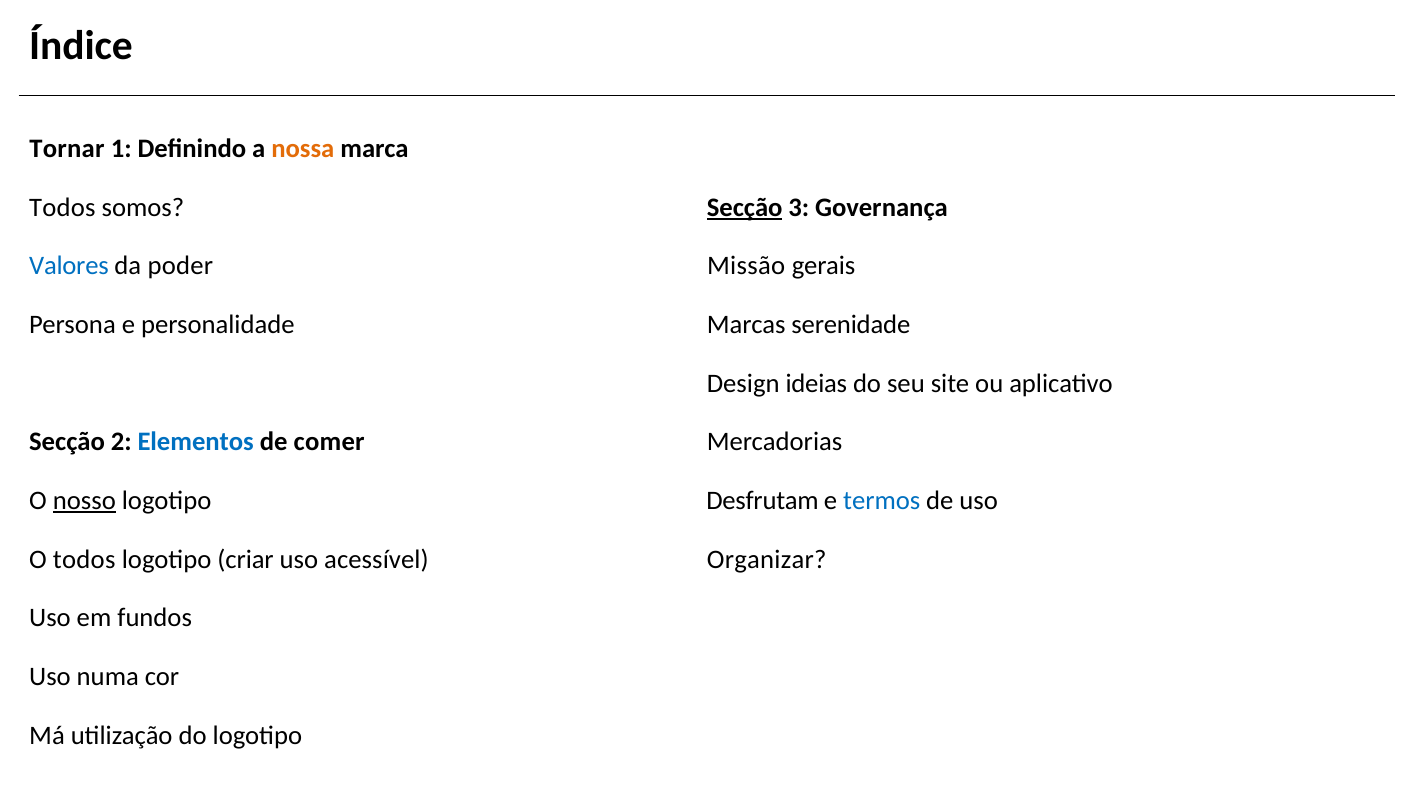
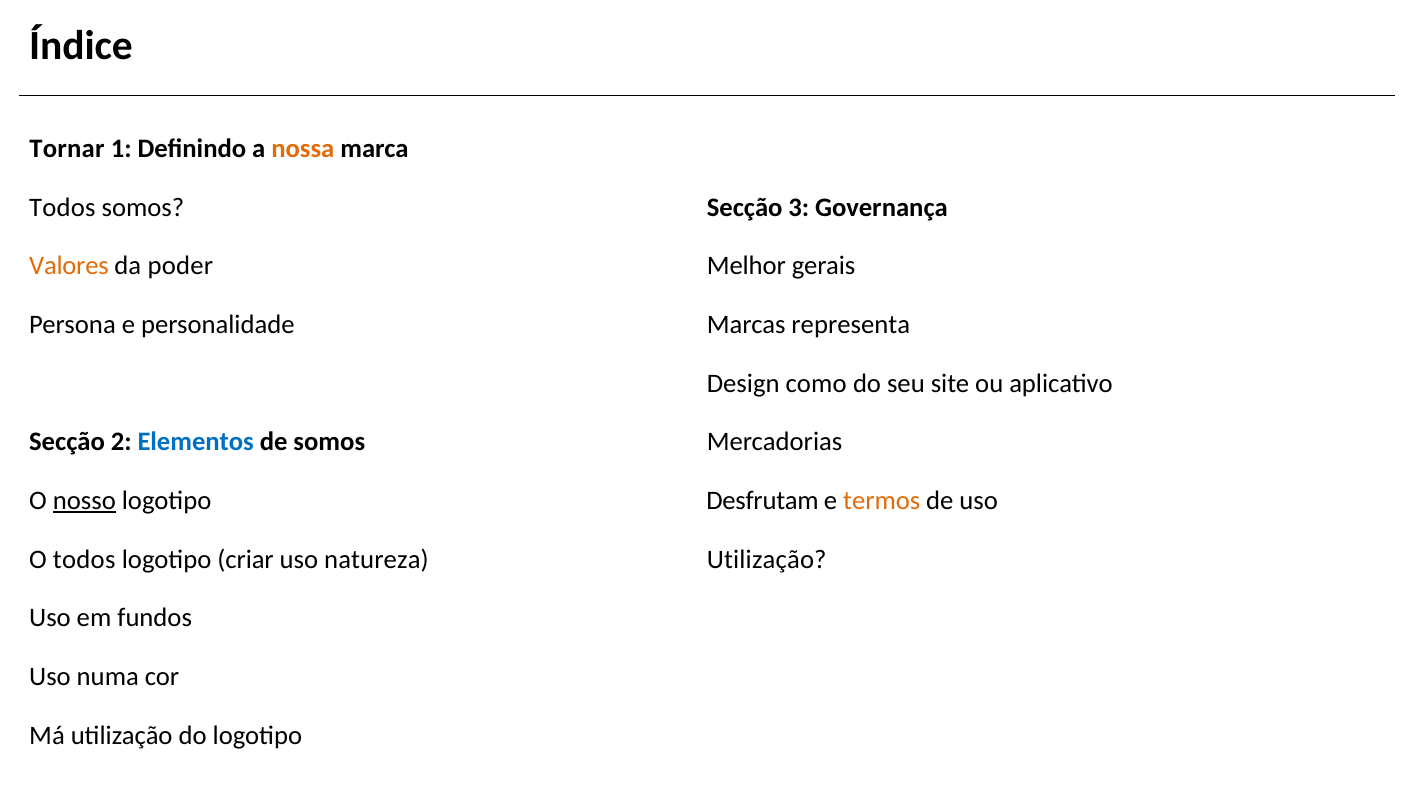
Secção at (745, 207) underline: present -> none
Valores colour: blue -> orange
Missão: Missão -> Melhor
serenidade: serenidade -> representa
ideias: ideias -> como
de comer: comer -> somos
termos colour: blue -> orange
acessível: acessível -> natureza
Organizar at (767, 560): Organizar -> Utilização
